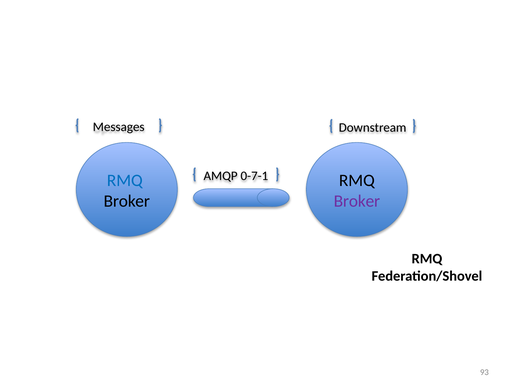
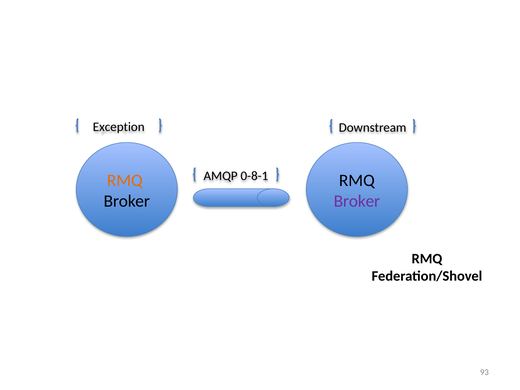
Messages: Messages -> Exception
0-7-1: 0-7-1 -> 0-8-1
RMQ at (125, 180) colour: blue -> orange
